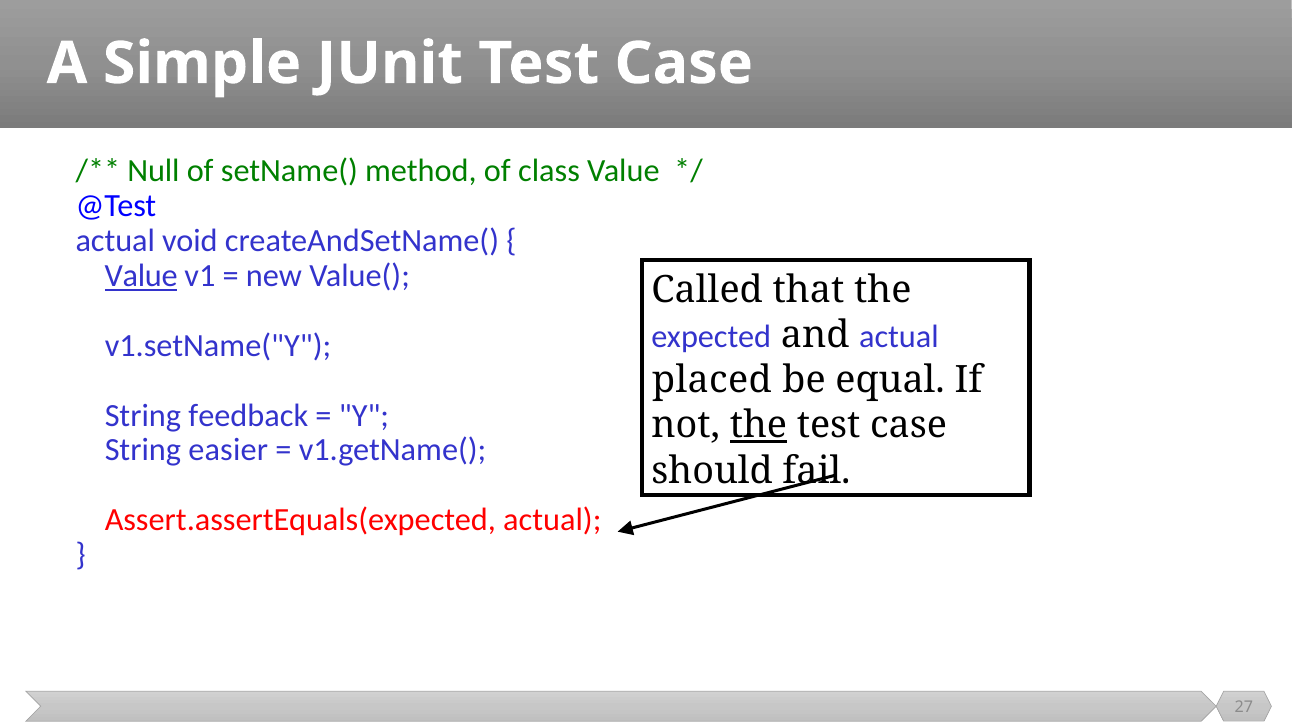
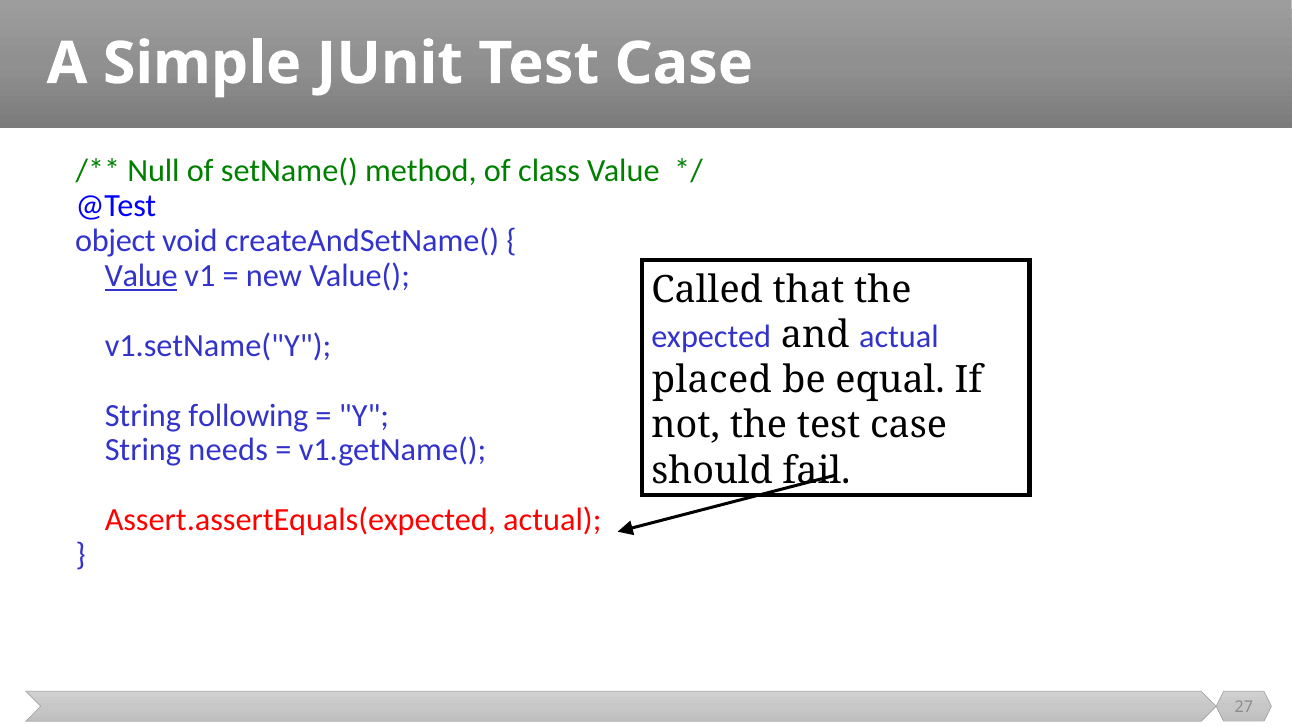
actual at (115, 241): actual -> object
feedback: feedback -> following
the at (758, 425) underline: present -> none
easier: easier -> needs
